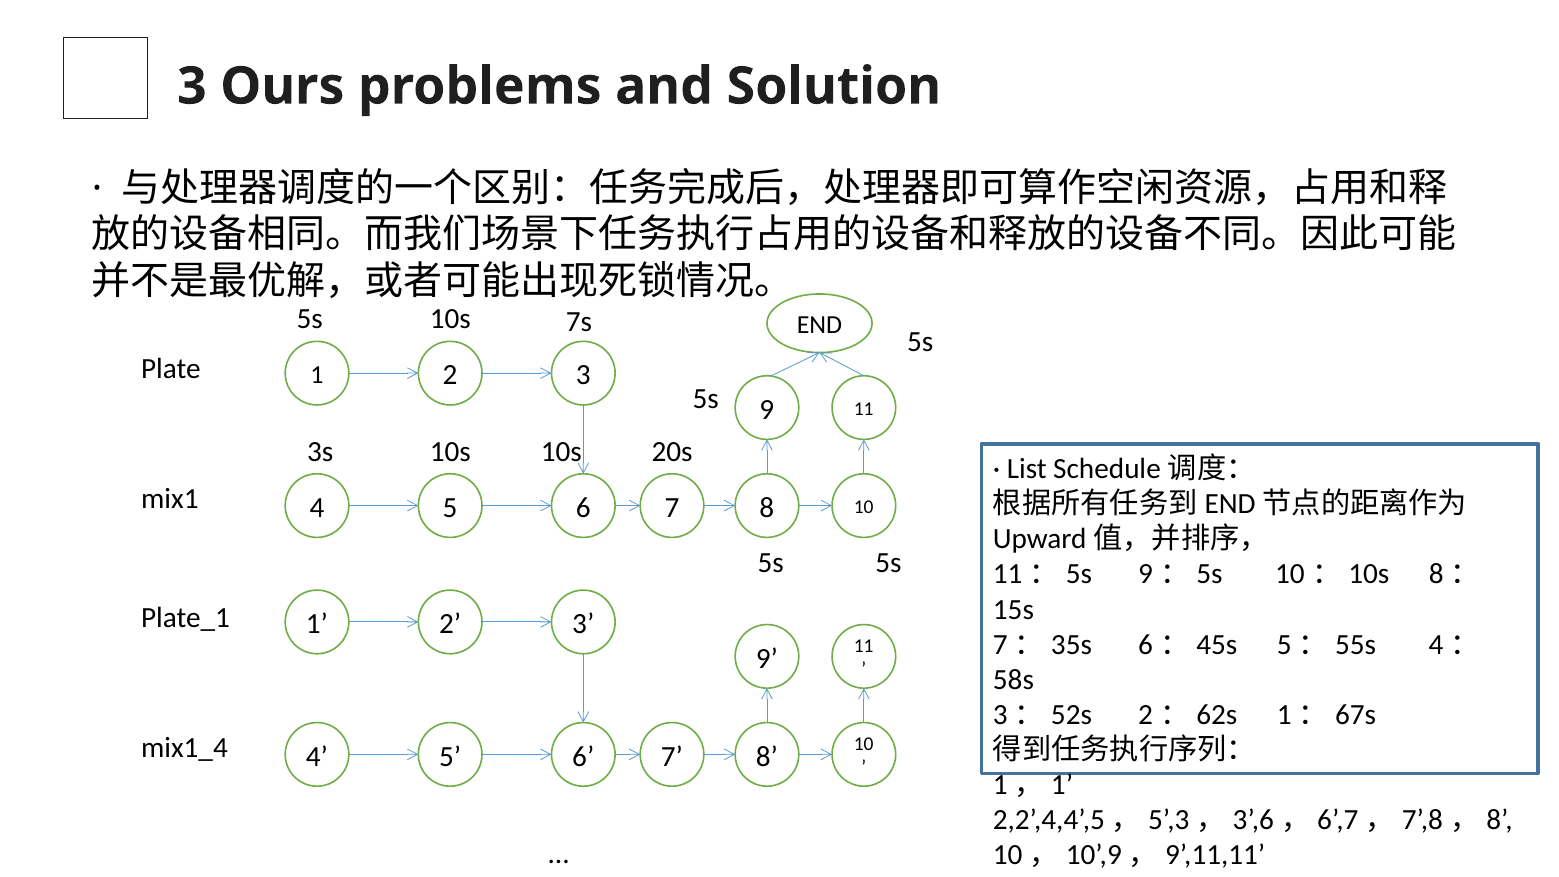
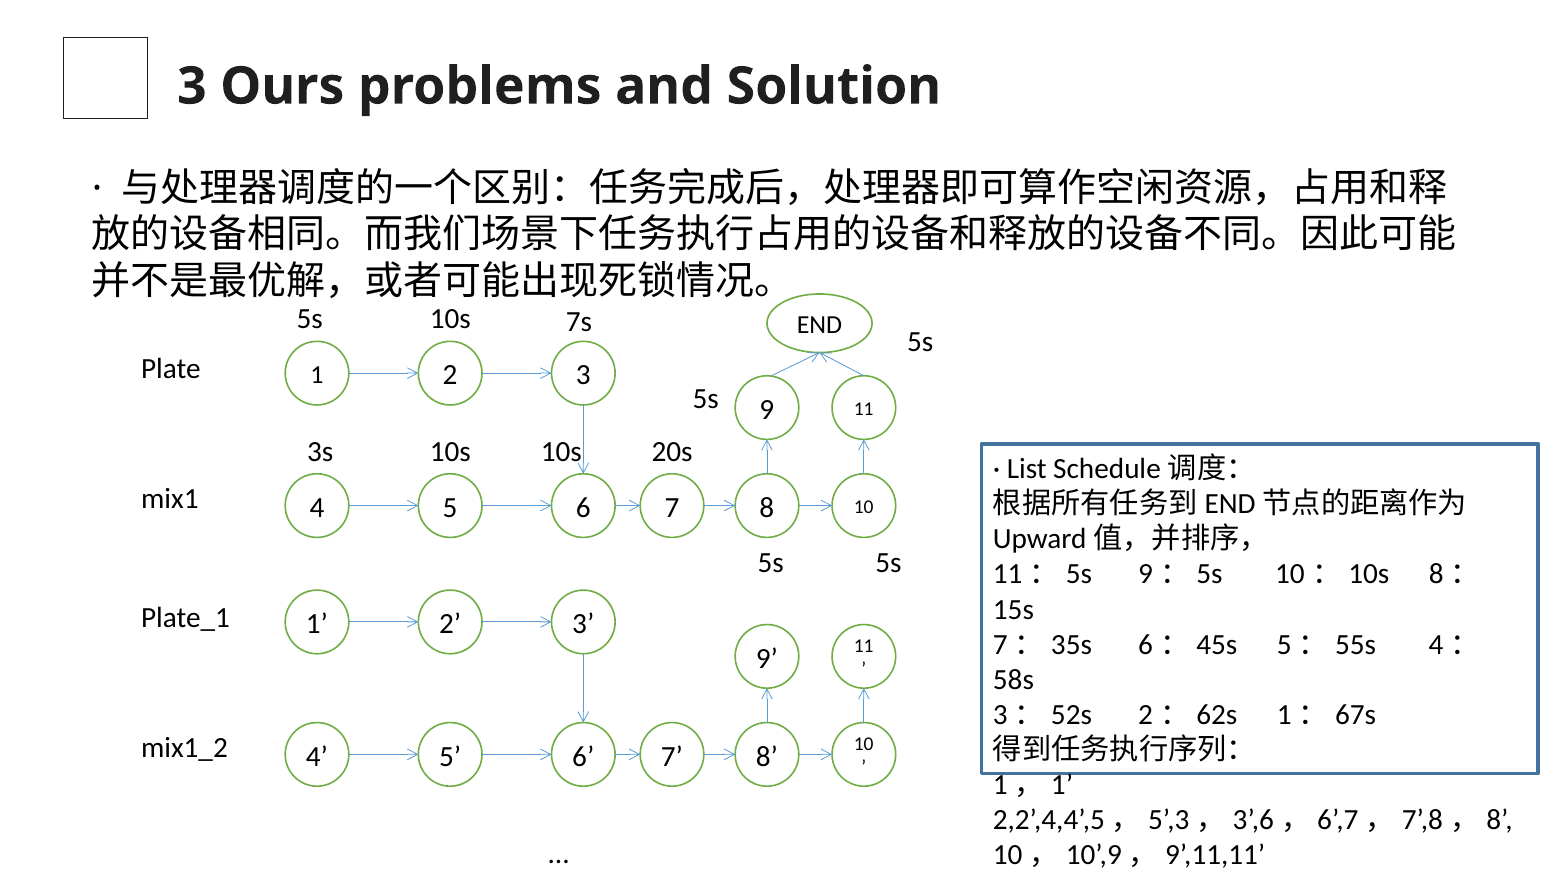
mix1_4: mix1_4 -> mix1_2
